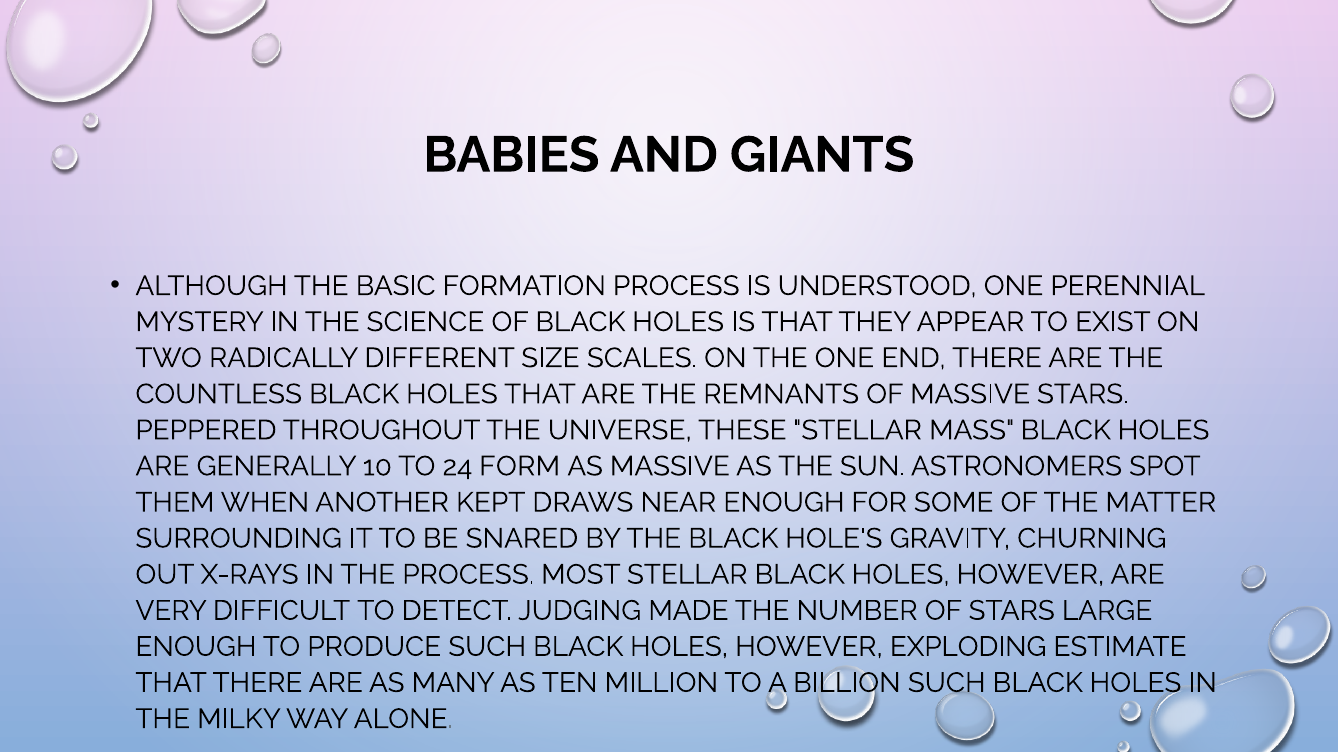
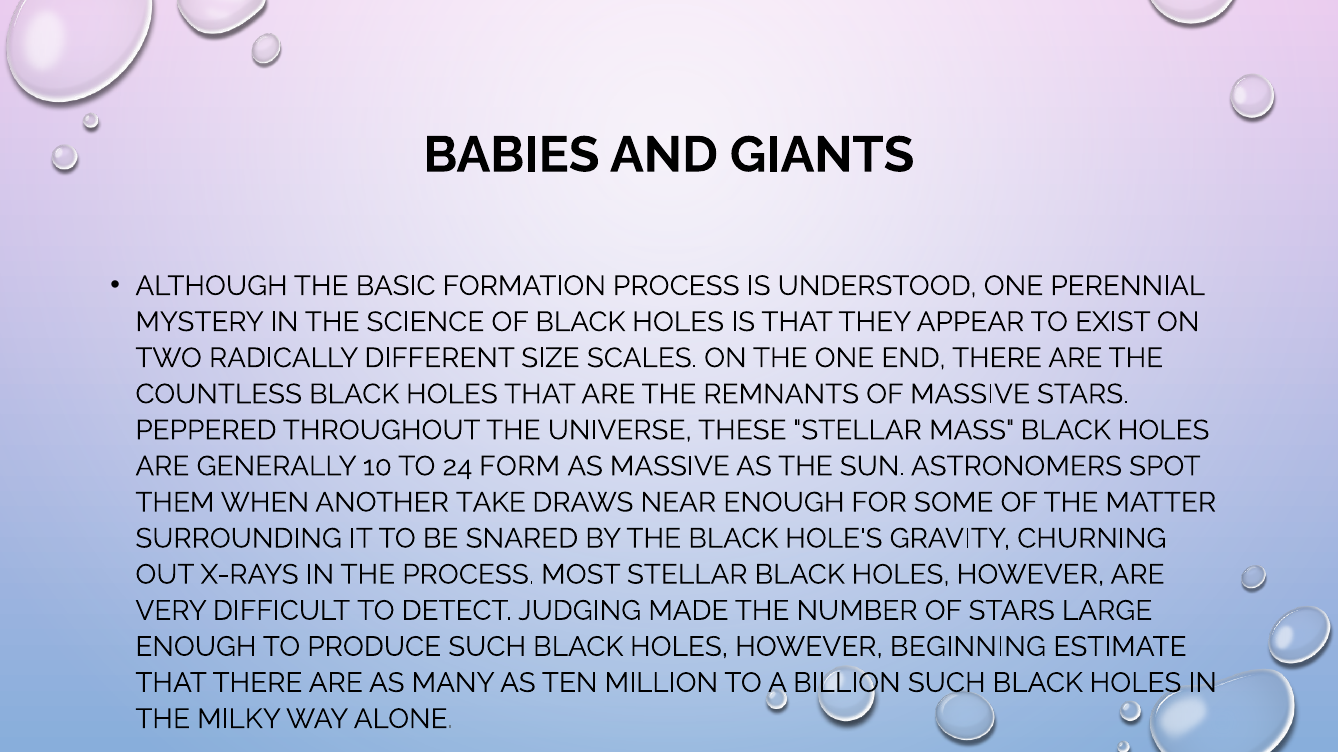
KEPT: KEPT -> TAKE
EXPLODING: EXPLODING -> BEGINNING
